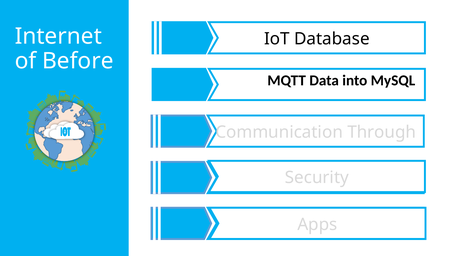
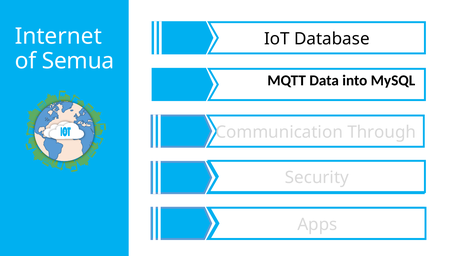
Before: Before -> Semua
